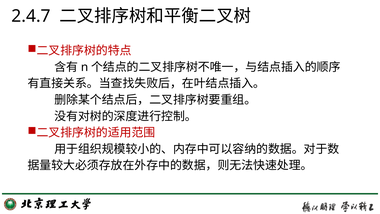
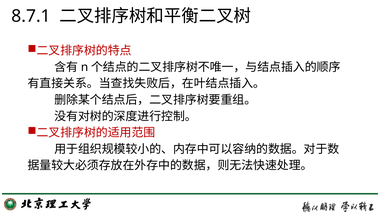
2.4.7: 2.4.7 -> 8.7.1
